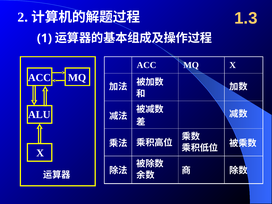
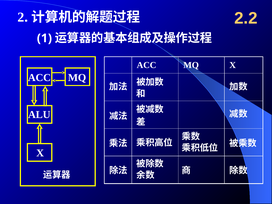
1.3: 1.3 -> 2.2
